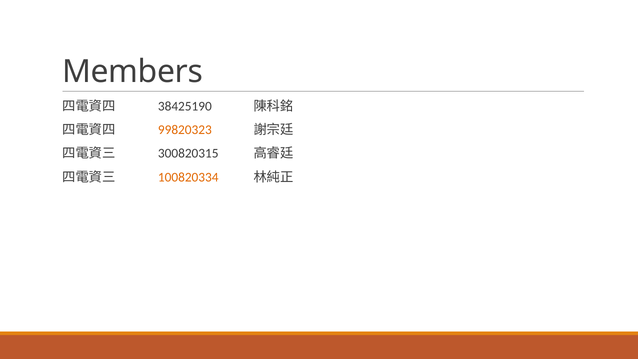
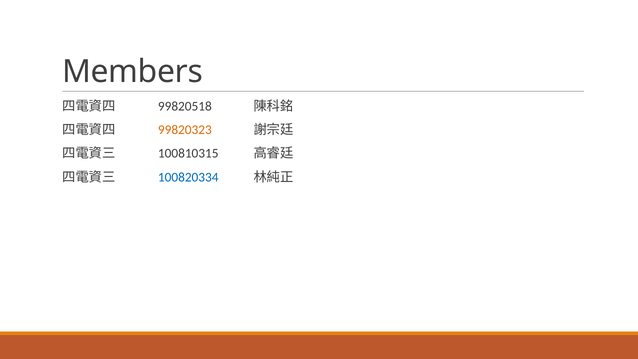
38425190: 38425190 -> 99820518
300820315: 300820315 -> 100810315
100820334 colour: orange -> blue
